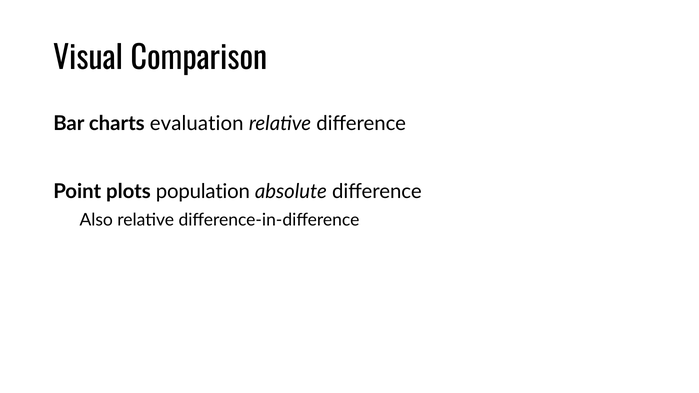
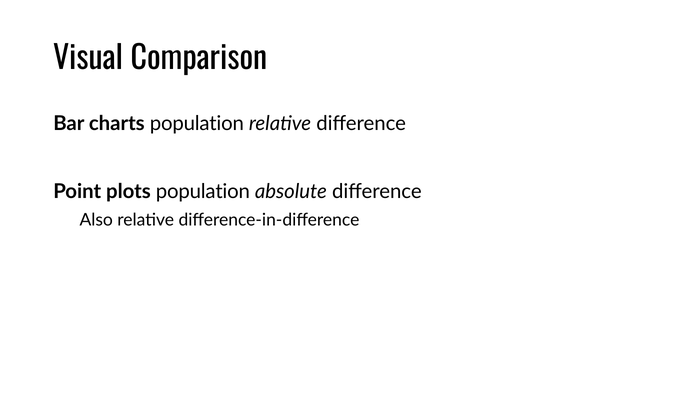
charts evaluation: evaluation -> population
